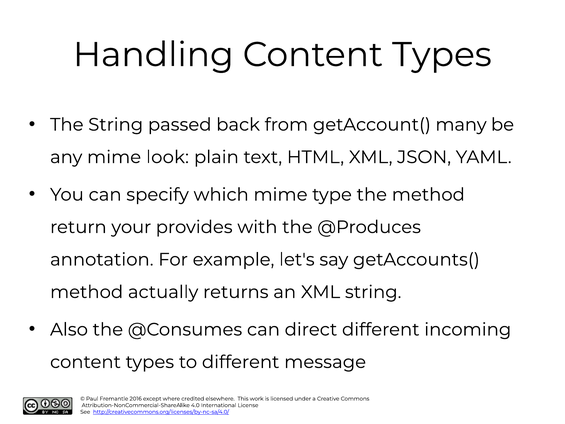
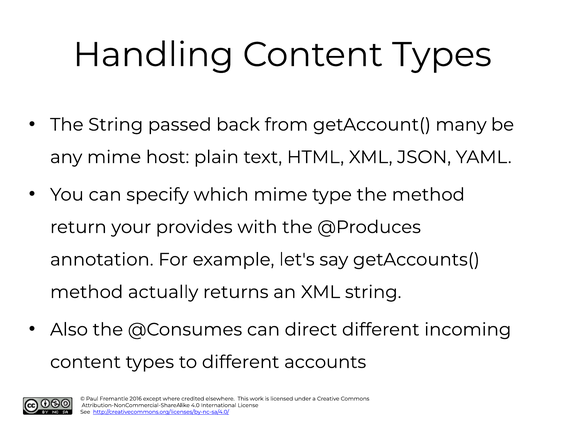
look: look -> host
message: message -> accounts
